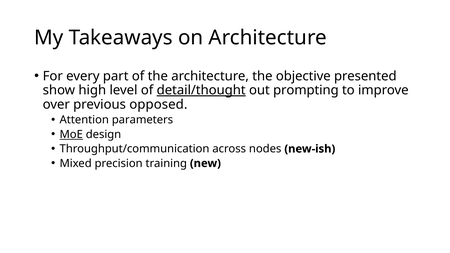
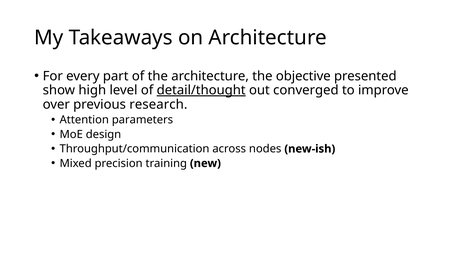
prompting: prompting -> converged
opposed: opposed -> research
MoE underline: present -> none
